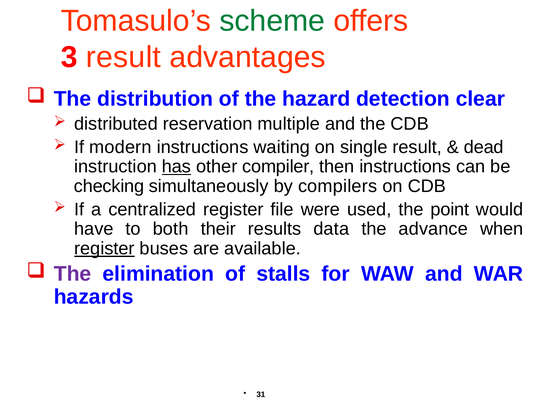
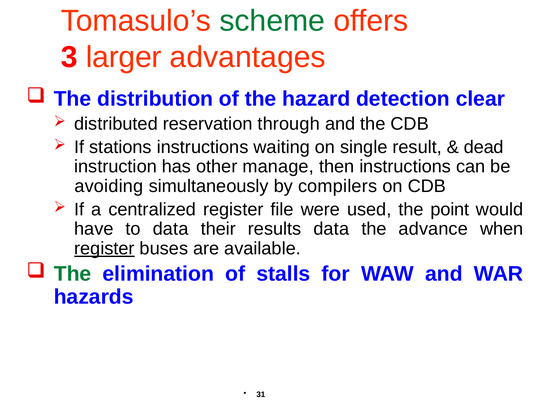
3 result: result -> larger
multiple: multiple -> through
modern: modern -> stations
has underline: present -> none
compiler: compiler -> manage
checking: checking -> avoiding
to both: both -> data
The at (73, 274) colour: purple -> green
